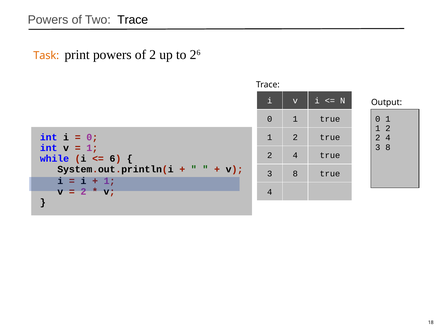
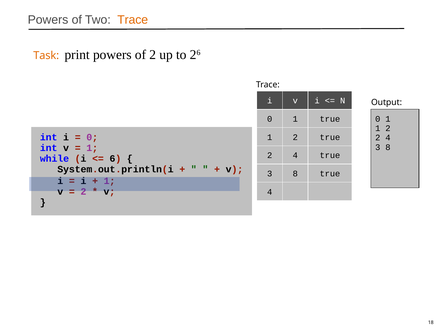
Trace at (133, 20) colour: black -> orange
